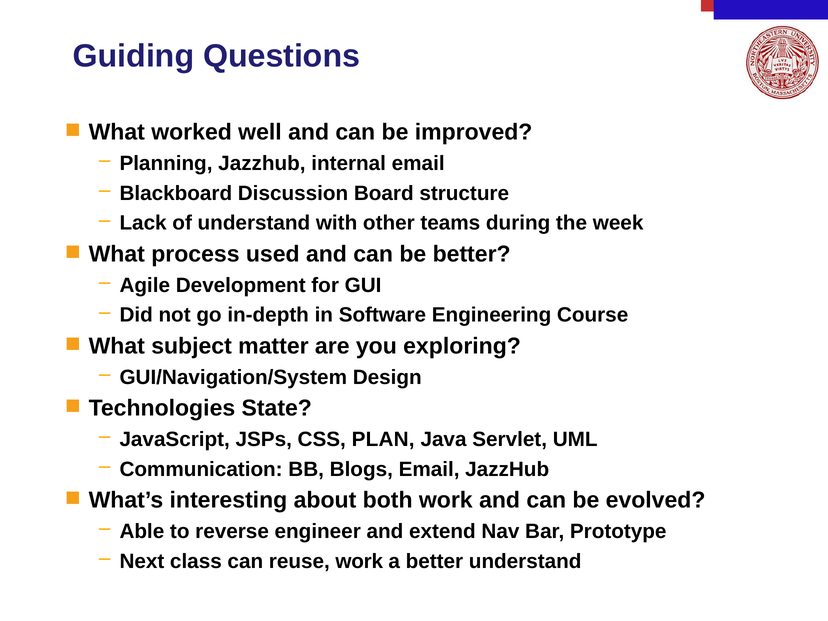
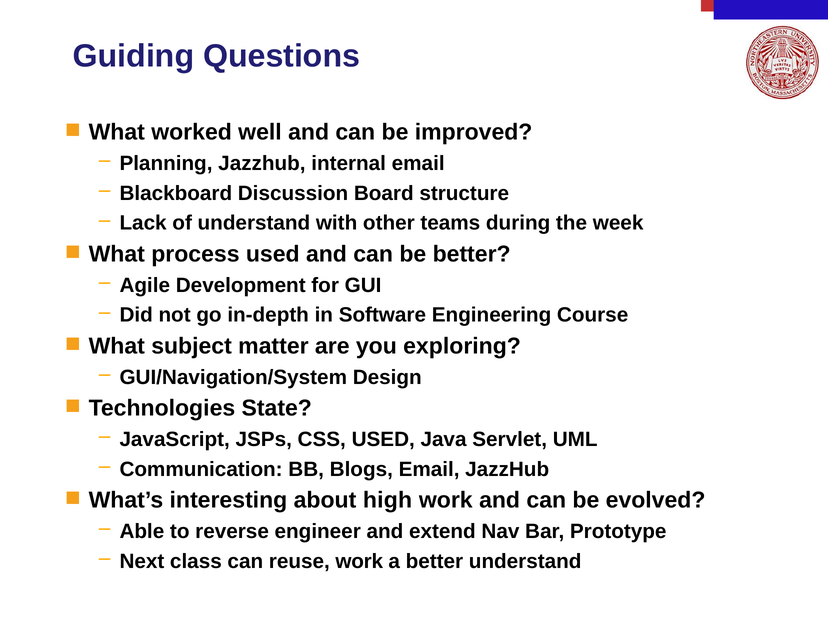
CSS PLAN: PLAN -> USED
both: both -> high
